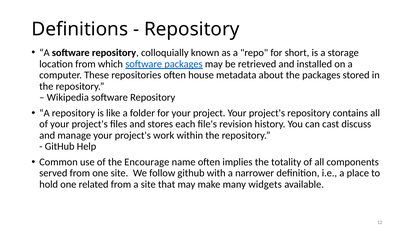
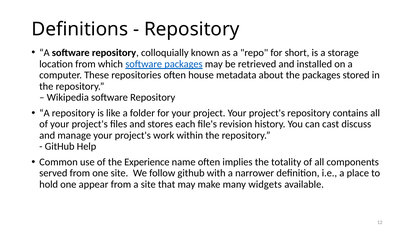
Encourage: Encourage -> Experience
related: related -> appear
